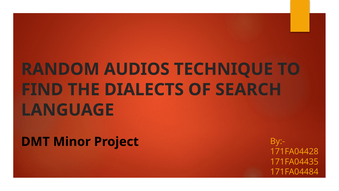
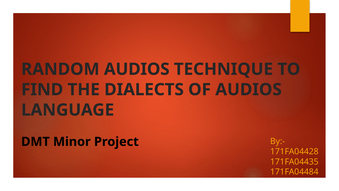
OF SEARCH: SEARCH -> AUDIOS
